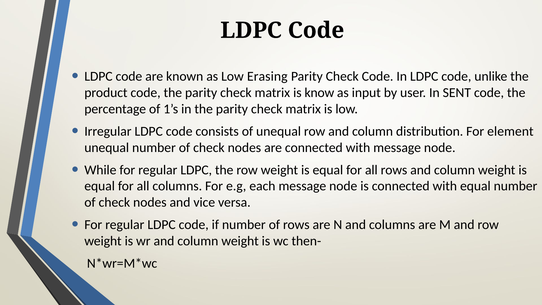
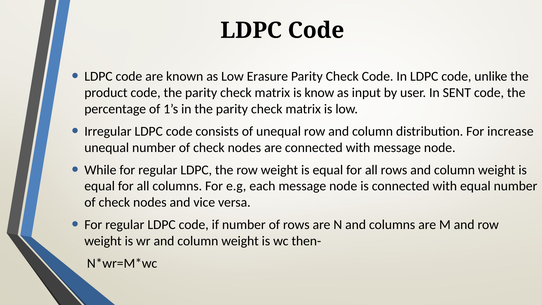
Erasing: Erasing -> Erasure
element: element -> increase
